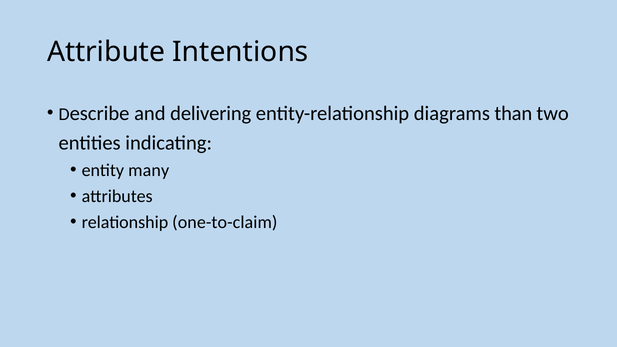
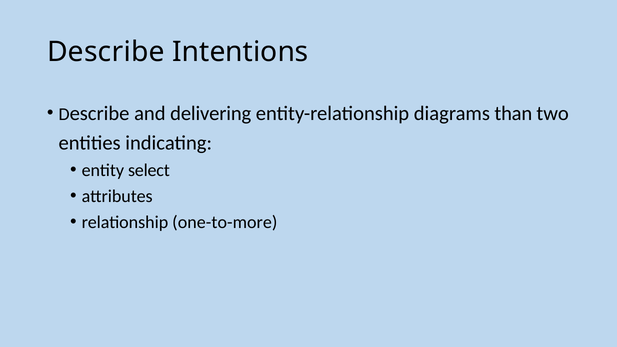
Attribute: Attribute -> Describe
many: many -> select
one-to-claim: one-to-claim -> one-to-more
